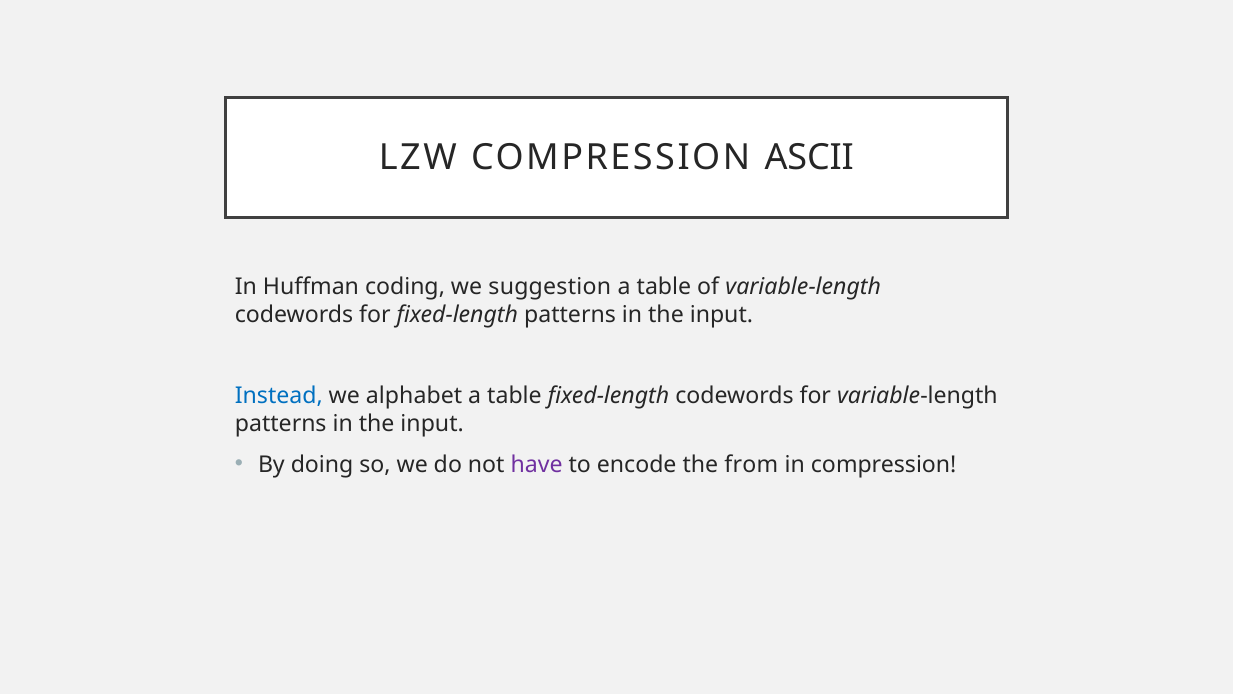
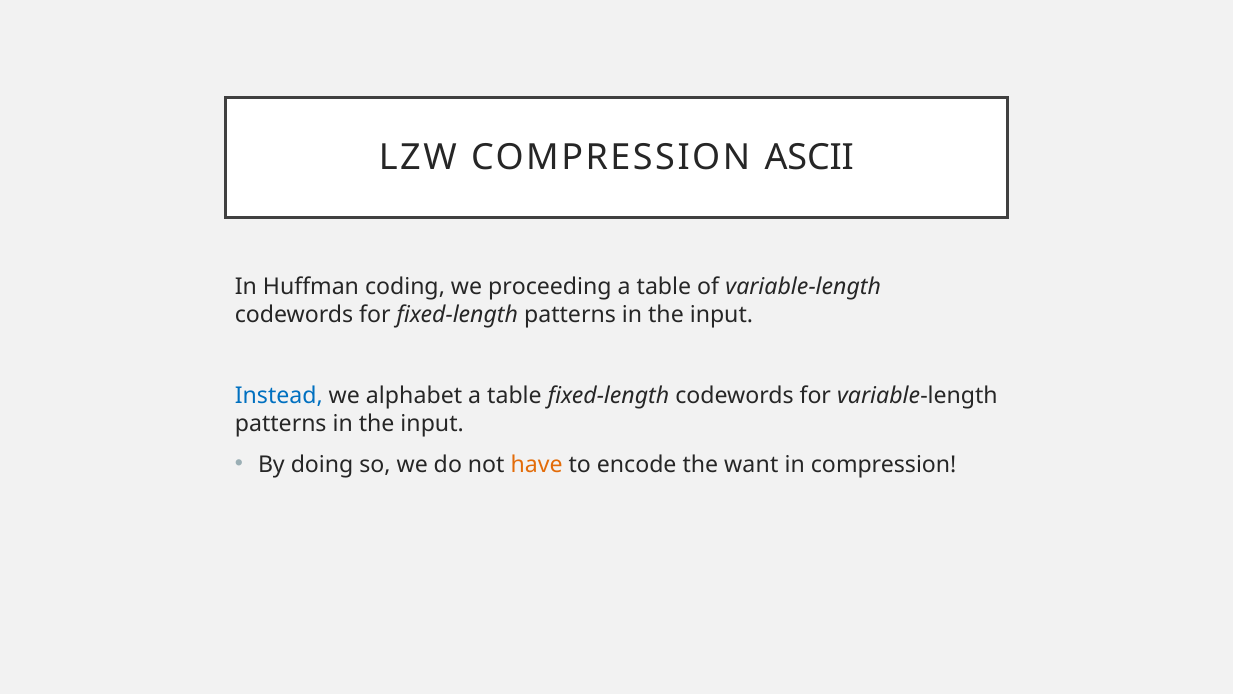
suggestion: suggestion -> proceeding
have colour: purple -> orange
from: from -> want
